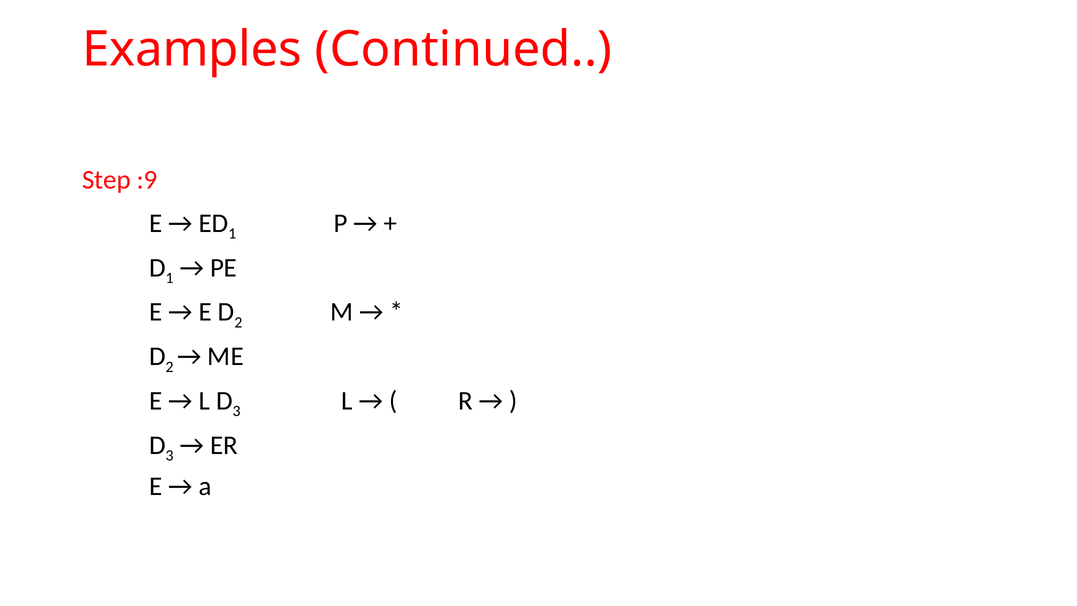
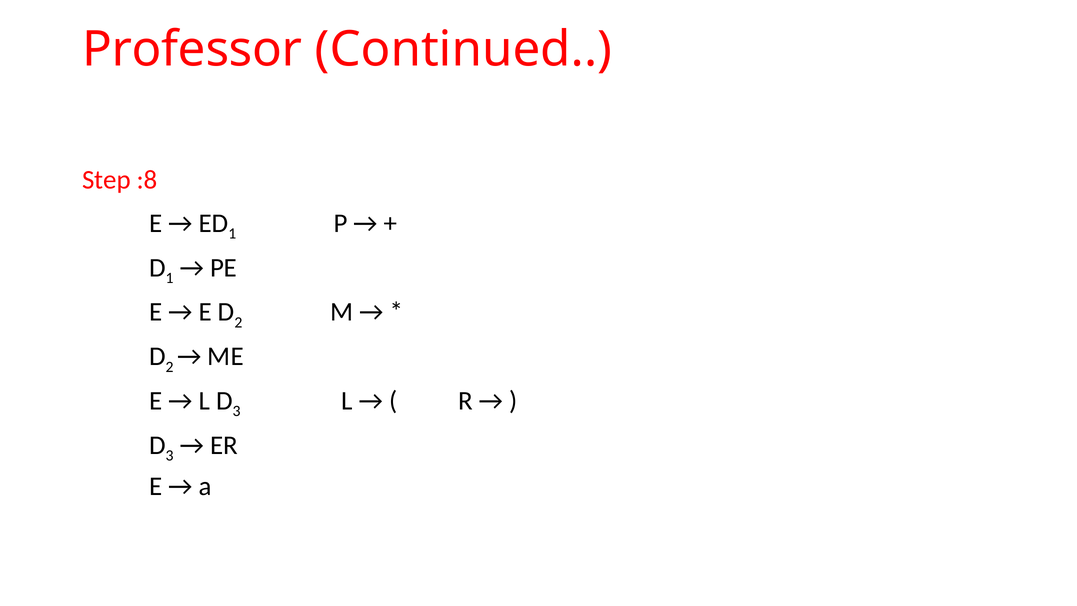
Examples: Examples -> Professor
:9: :9 -> :8
